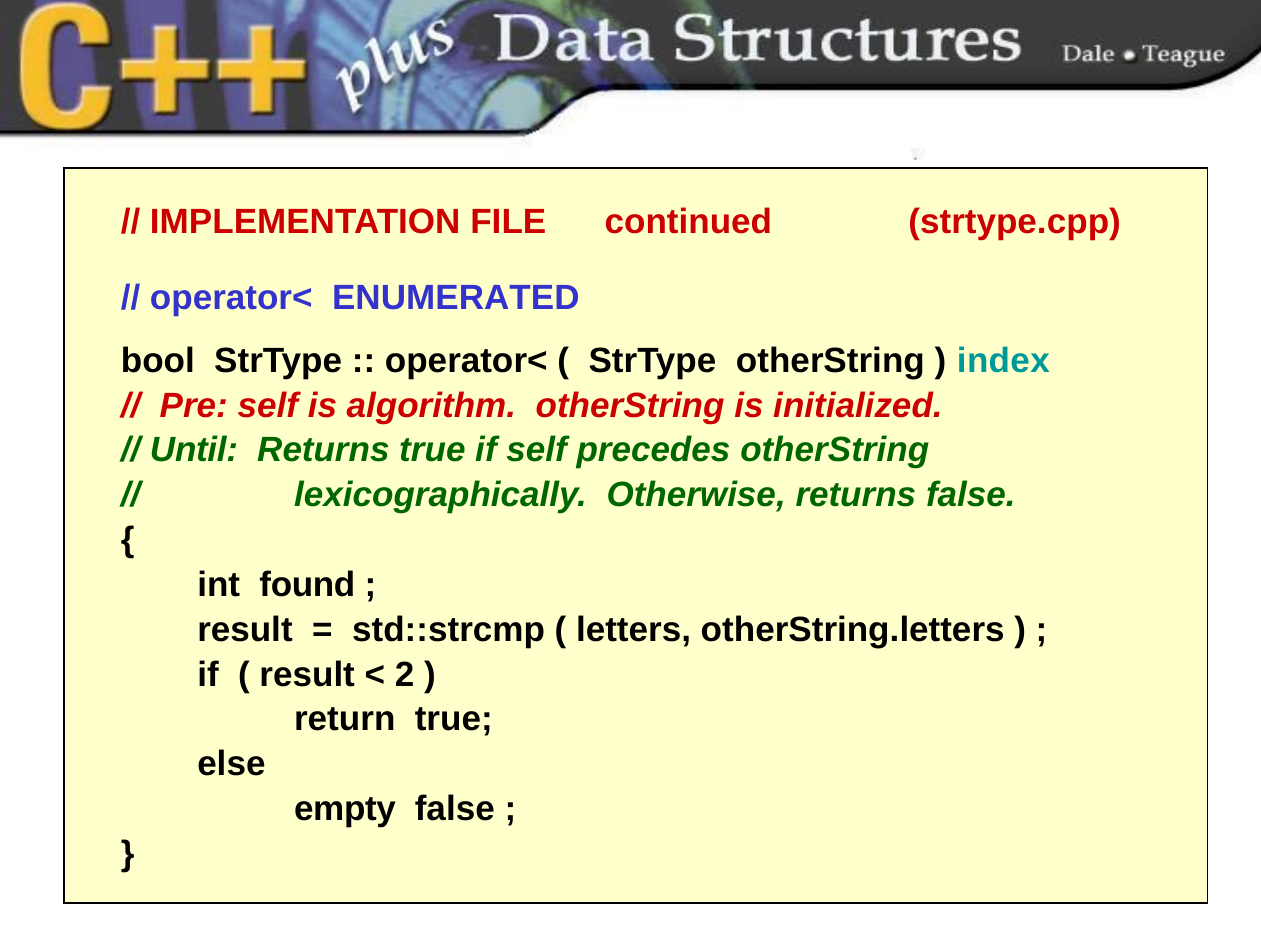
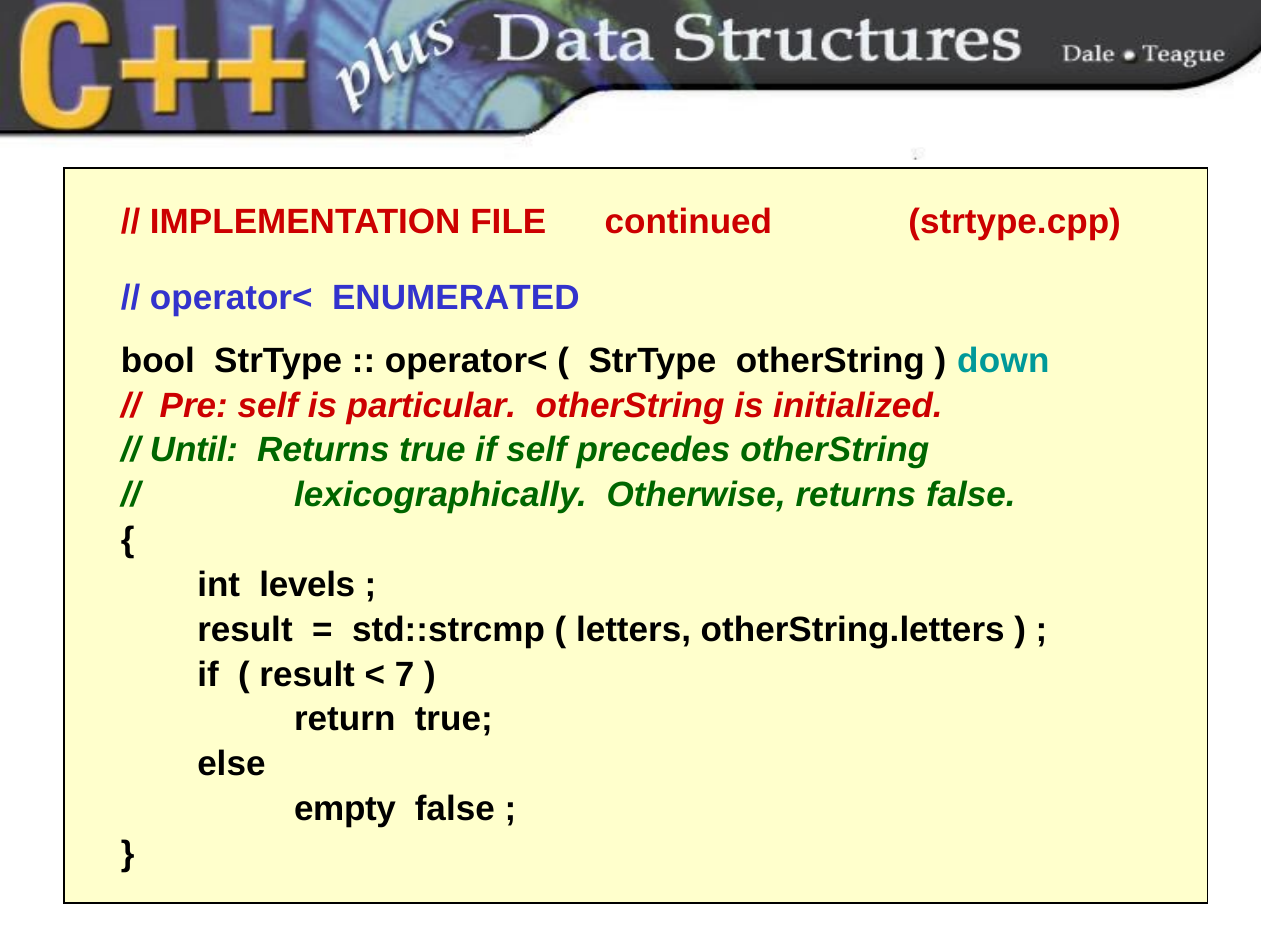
index: index -> down
algorithm: algorithm -> particular
found: found -> levels
2: 2 -> 7
